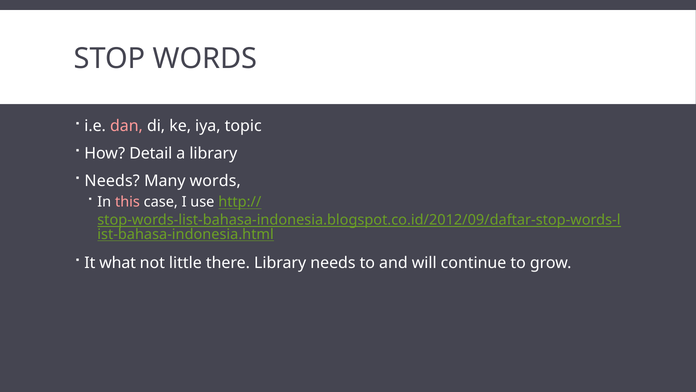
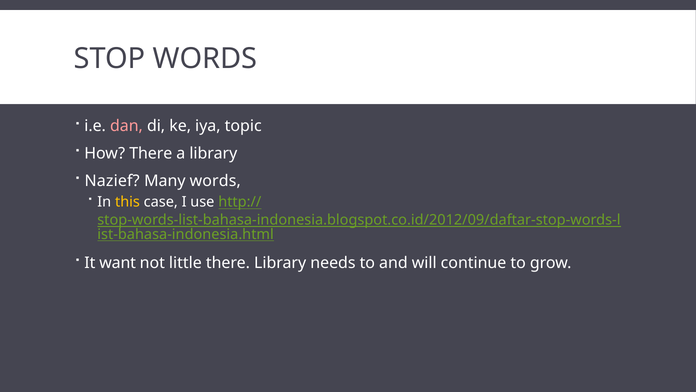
How Detail: Detail -> There
Needs at (112, 181): Needs -> Nazief
this colour: pink -> yellow
what: what -> want
